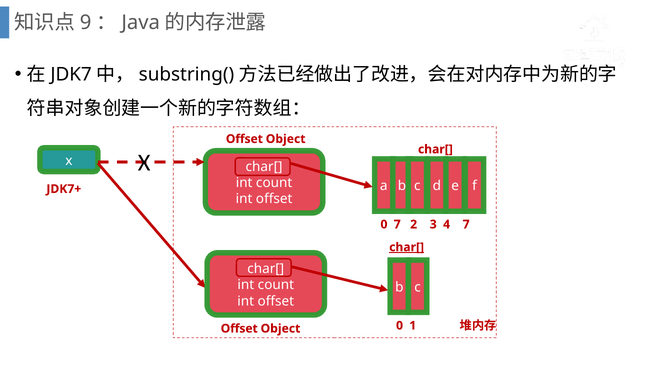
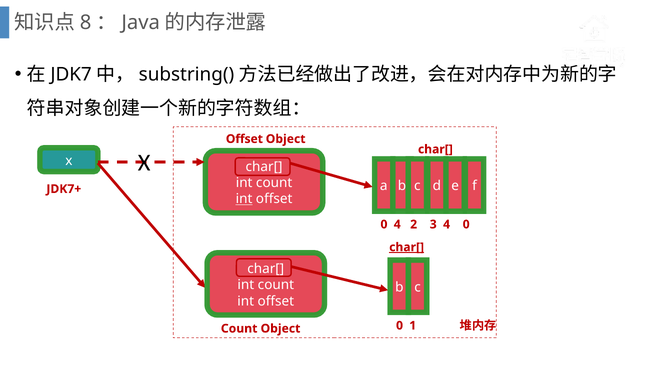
9: 9 -> 8
int at (244, 199) underline: none -> present
0 7: 7 -> 4
4 7: 7 -> 0
Offset at (239, 329): Offset -> Count
